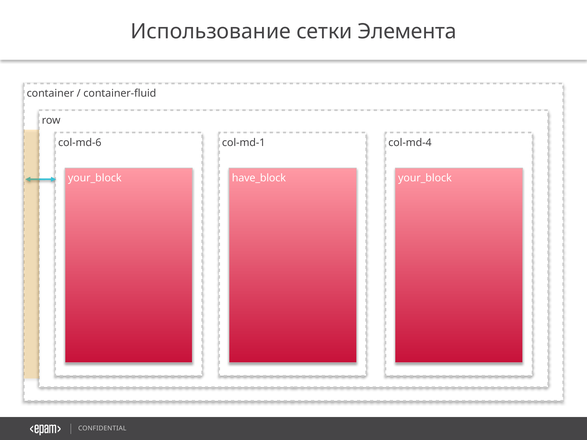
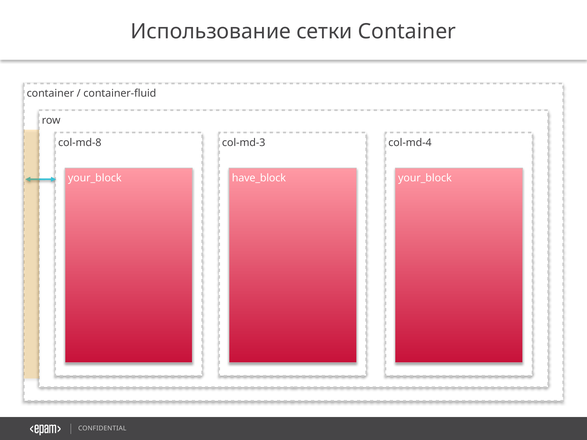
сетки Элемента: Элемента -> Container
col-md-6: col-md-6 -> col-md-8
col-md-1: col-md-1 -> col-md-3
